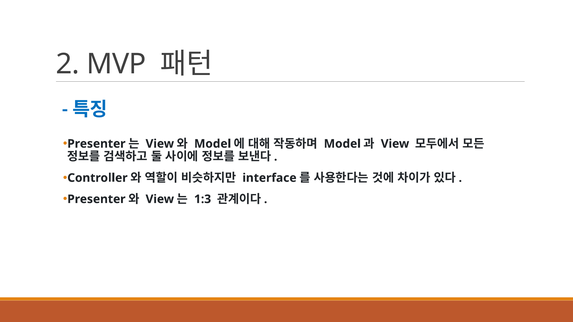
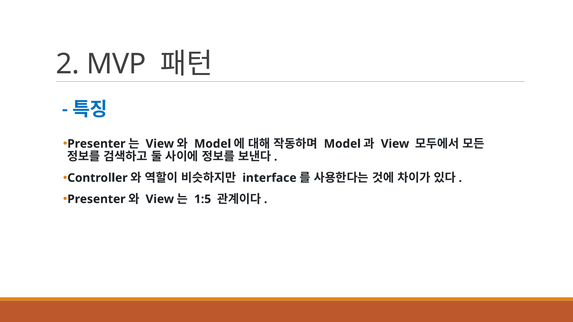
1:3: 1:3 -> 1:5
